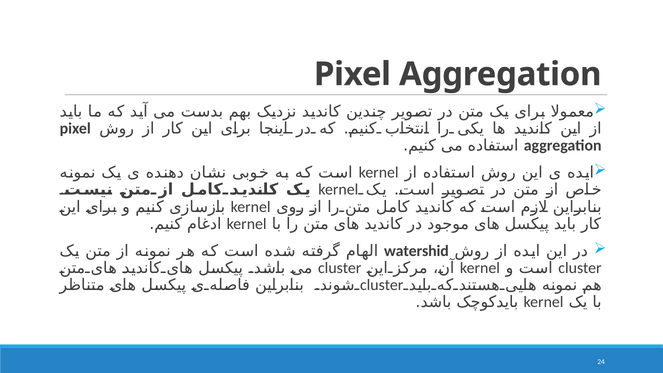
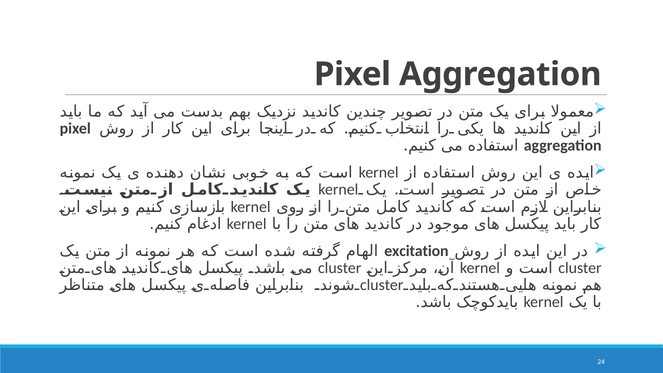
watershid: watershid -> excitation
